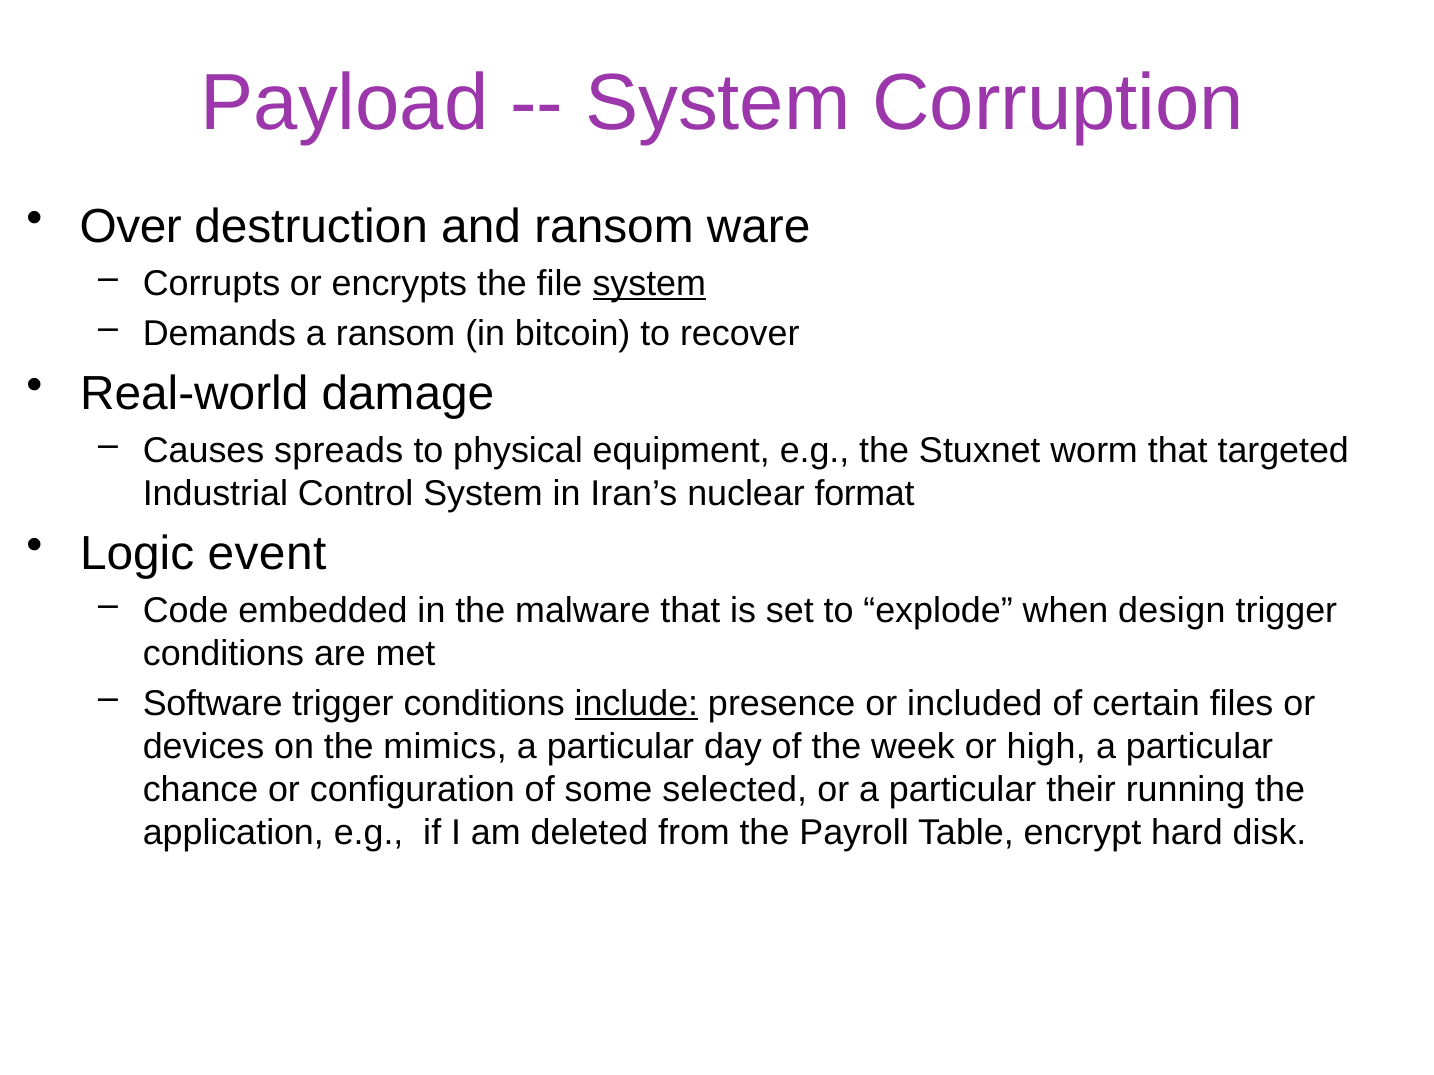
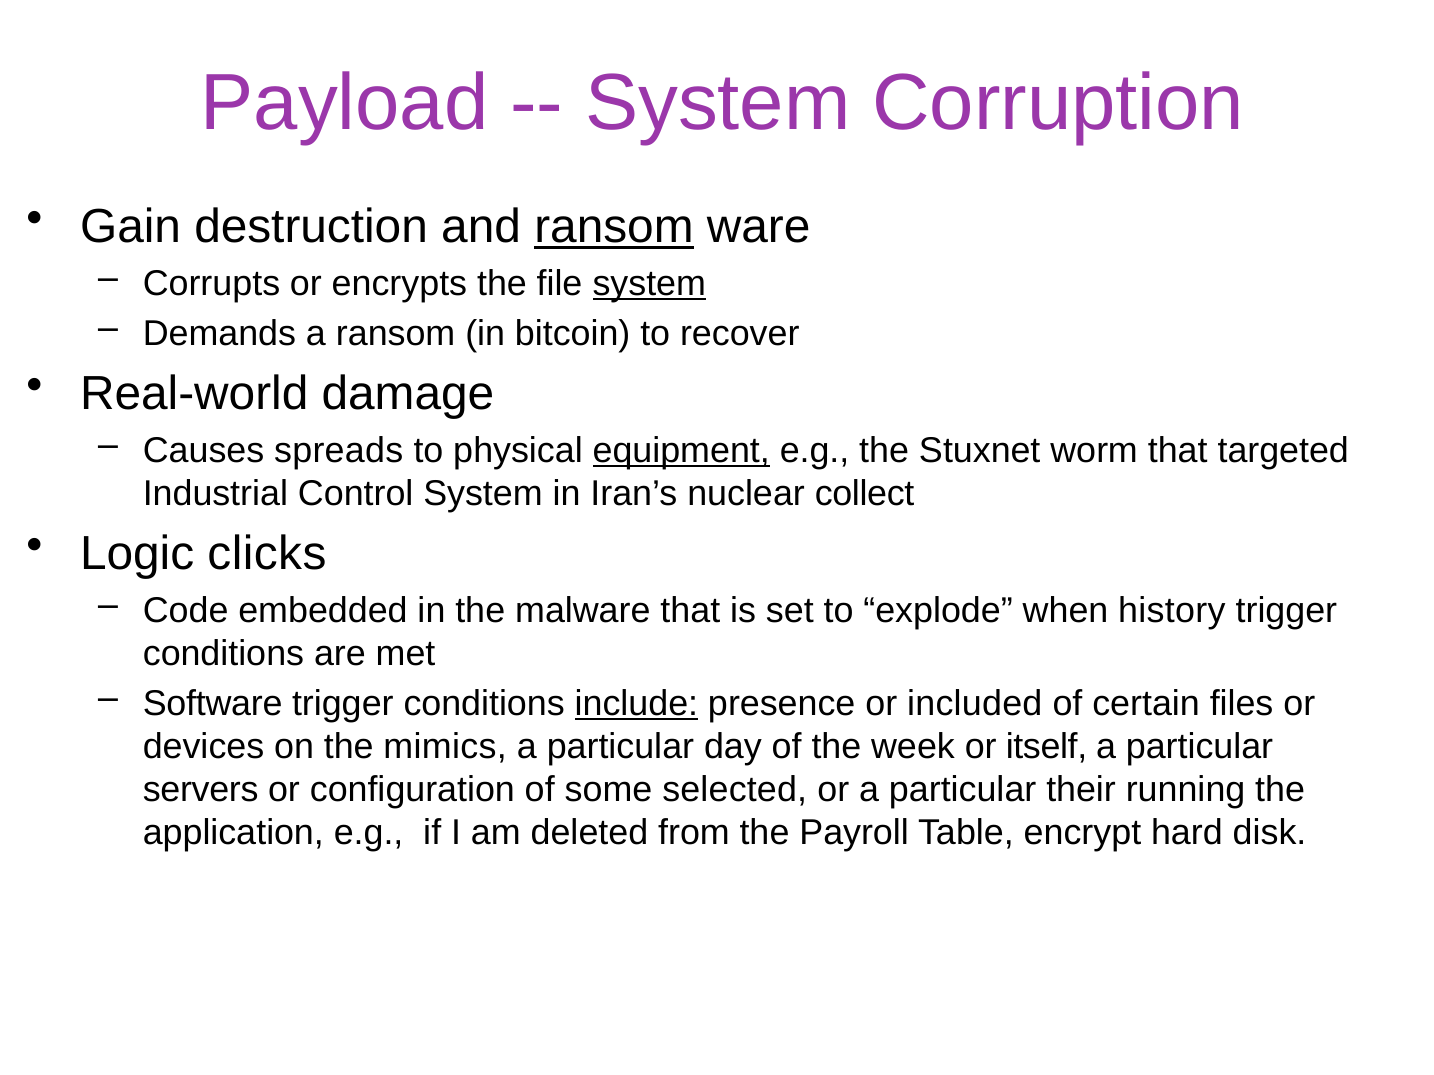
Over: Over -> Gain
ransom at (614, 227) underline: none -> present
equipment underline: none -> present
format: format -> collect
event: event -> clicks
design: design -> history
high: high -> itself
chance: chance -> servers
